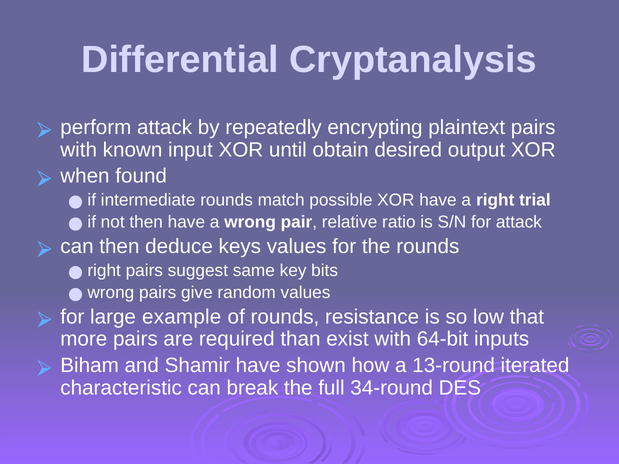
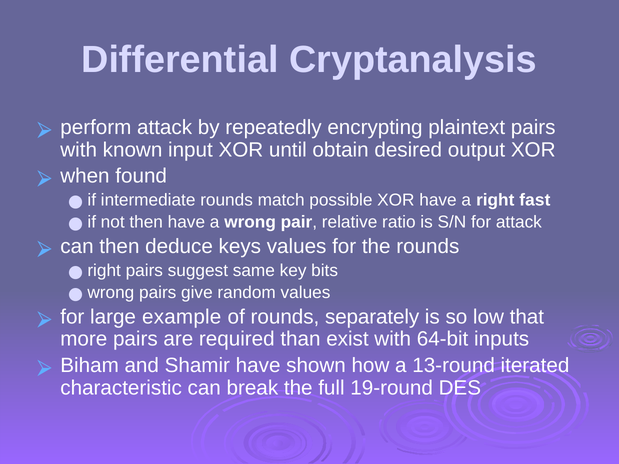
trial: trial -> fast
resistance: resistance -> separately
34-round: 34-round -> 19-round
